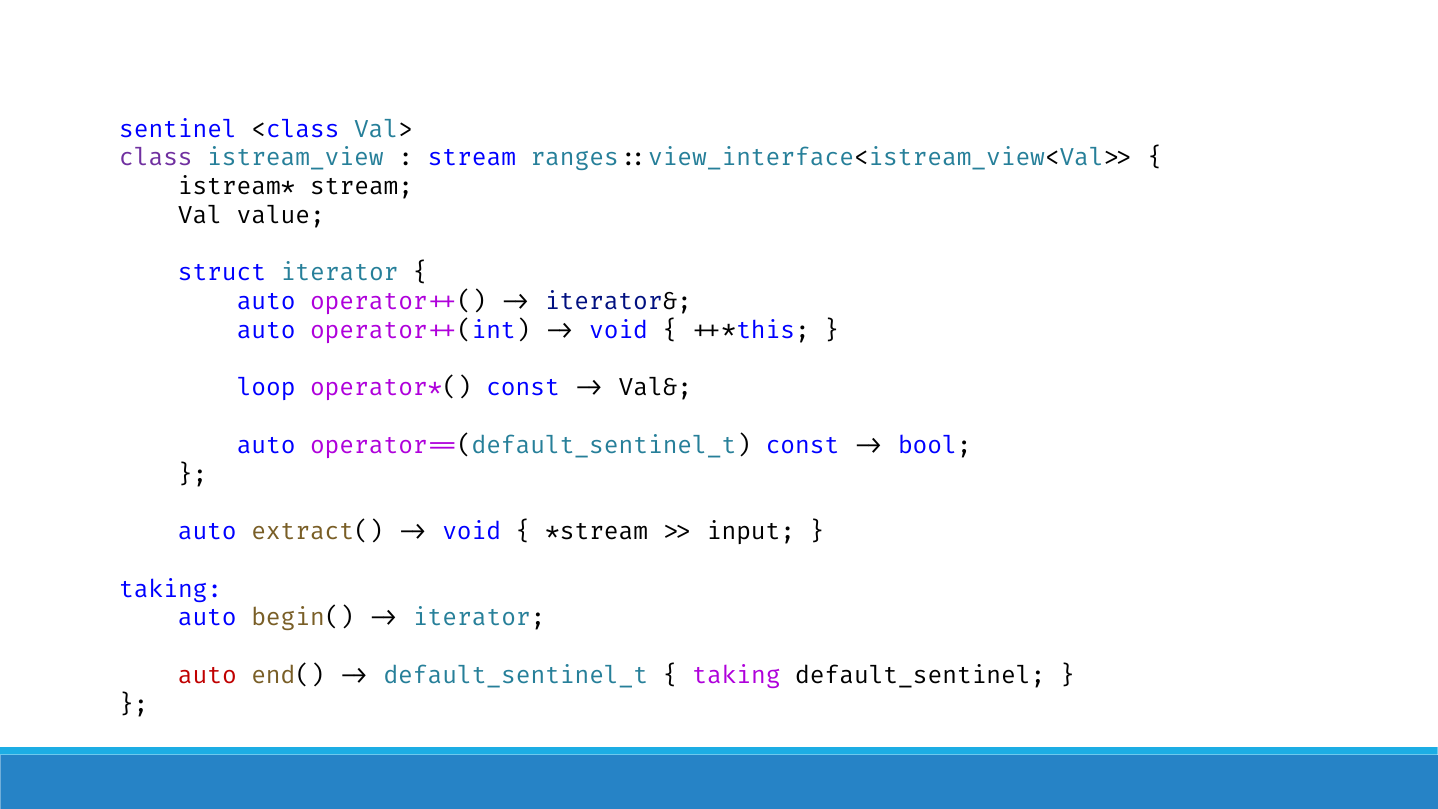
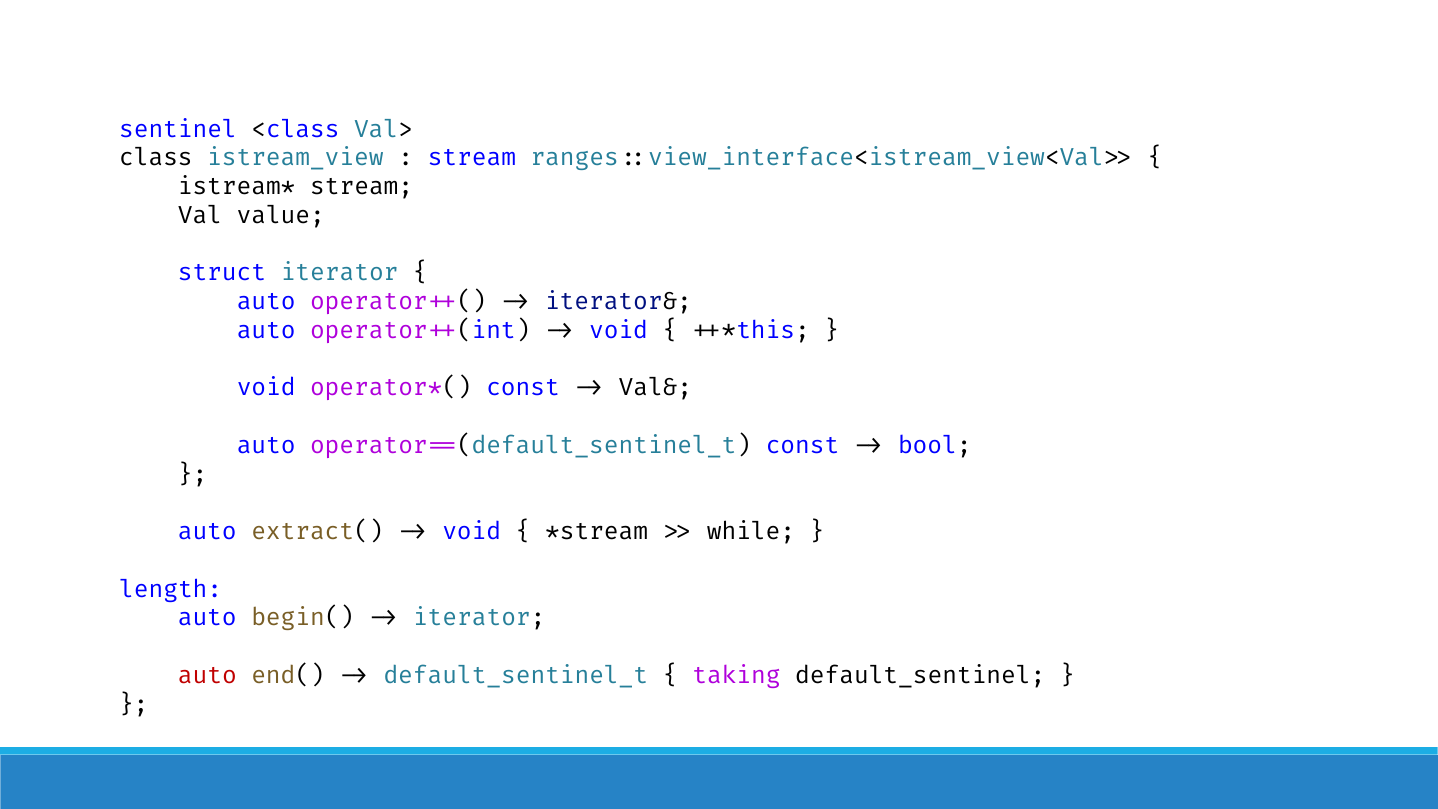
class colour: purple -> black
loop at (266, 388): loop -> void
input: input -> while
taking at (171, 589): taking -> length
